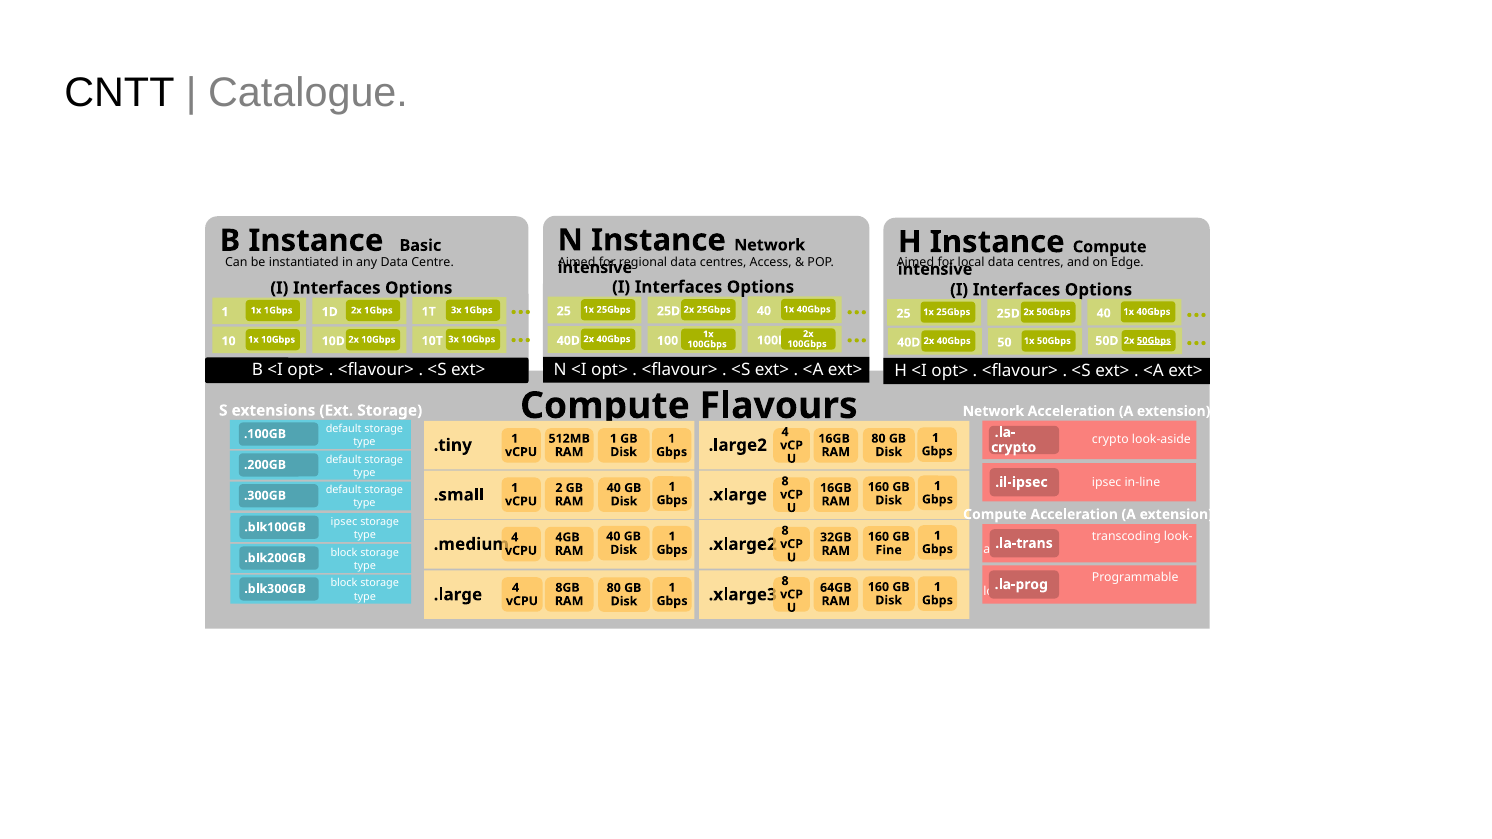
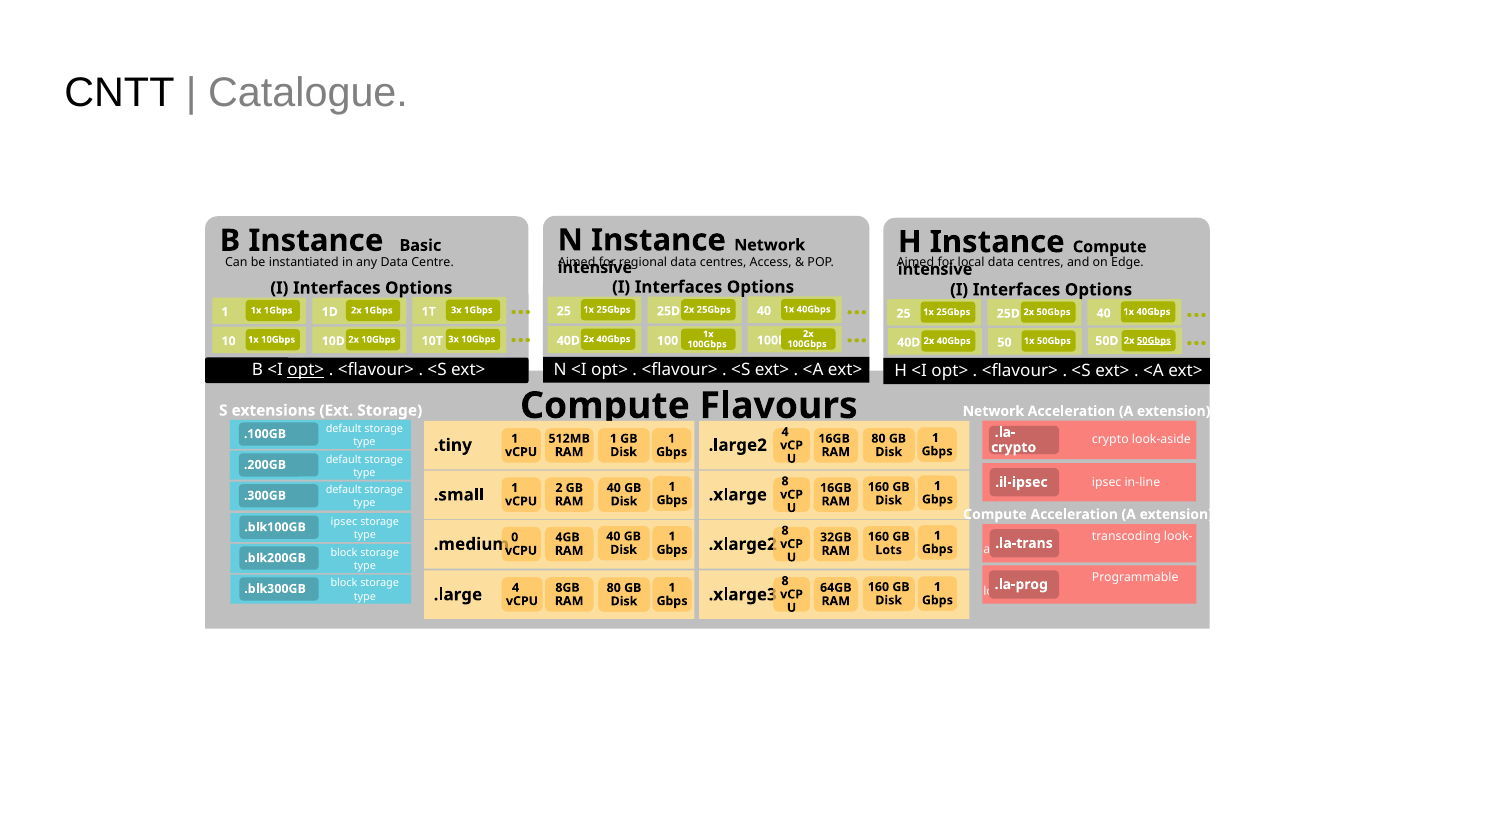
opt> at (306, 370) underline: none -> present
.medium 4: 4 -> 0
Fine: Fine -> Lots
